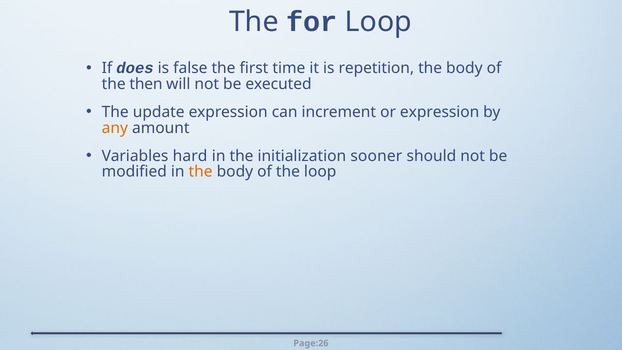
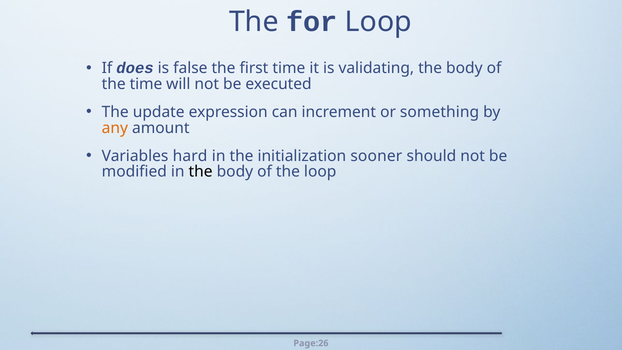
repetition: repetition -> validating
the then: then -> time
or expression: expression -> something
the at (201, 172) colour: orange -> black
